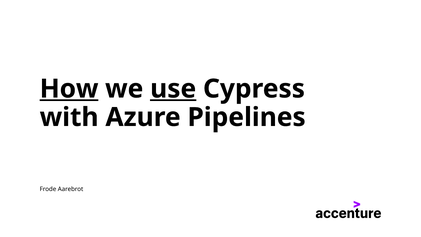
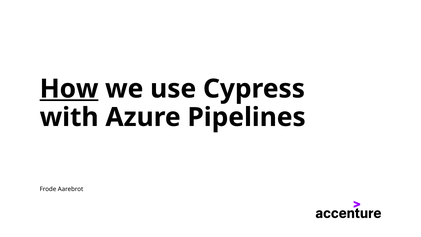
use underline: present -> none
